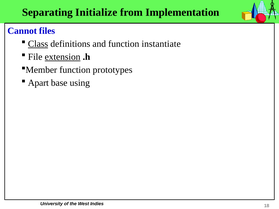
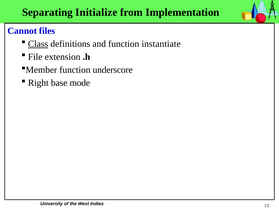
extension underline: present -> none
prototypes: prototypes -> underscore
Apart: Apart -> Right
using: using -> mode
